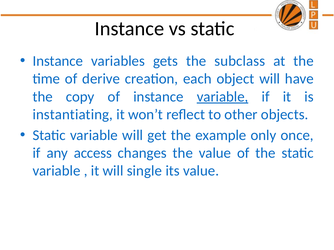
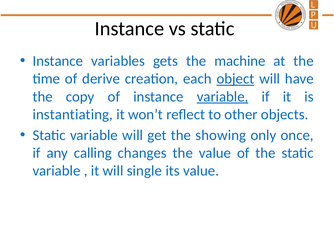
subclass: subclass -> machine
object underline: none -> present
example: example -> showing
access: access -> calling
